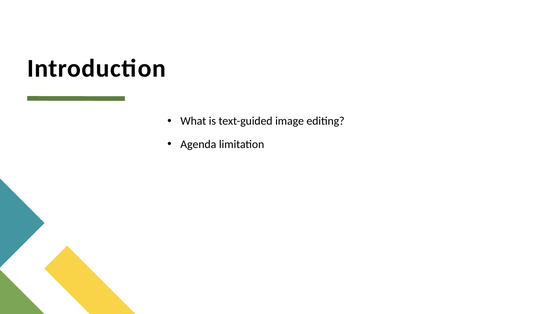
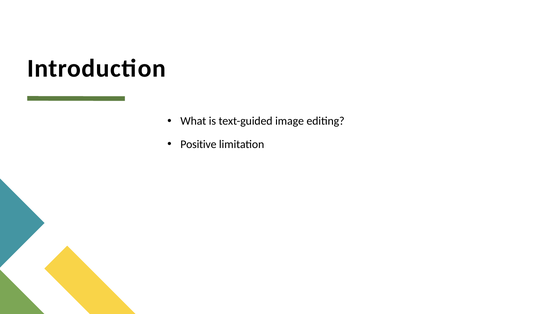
Agenda: Agenda -> Positive
